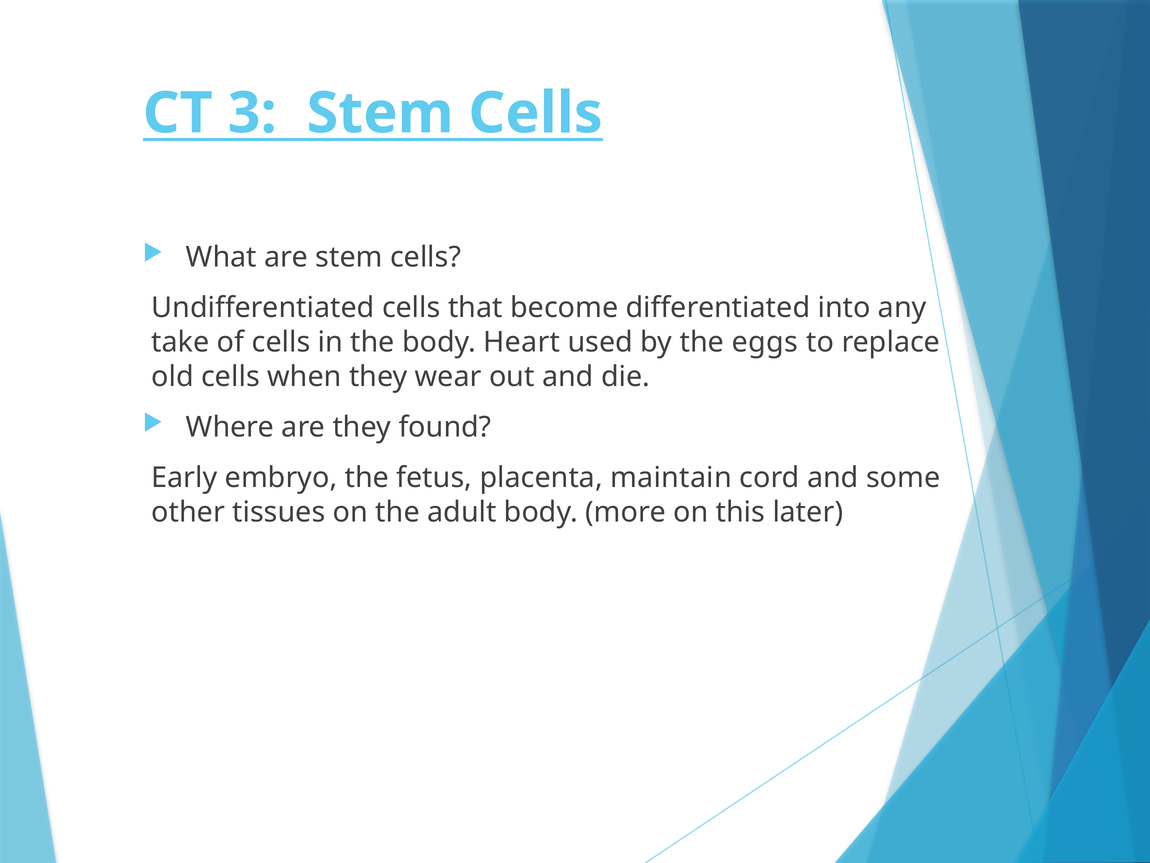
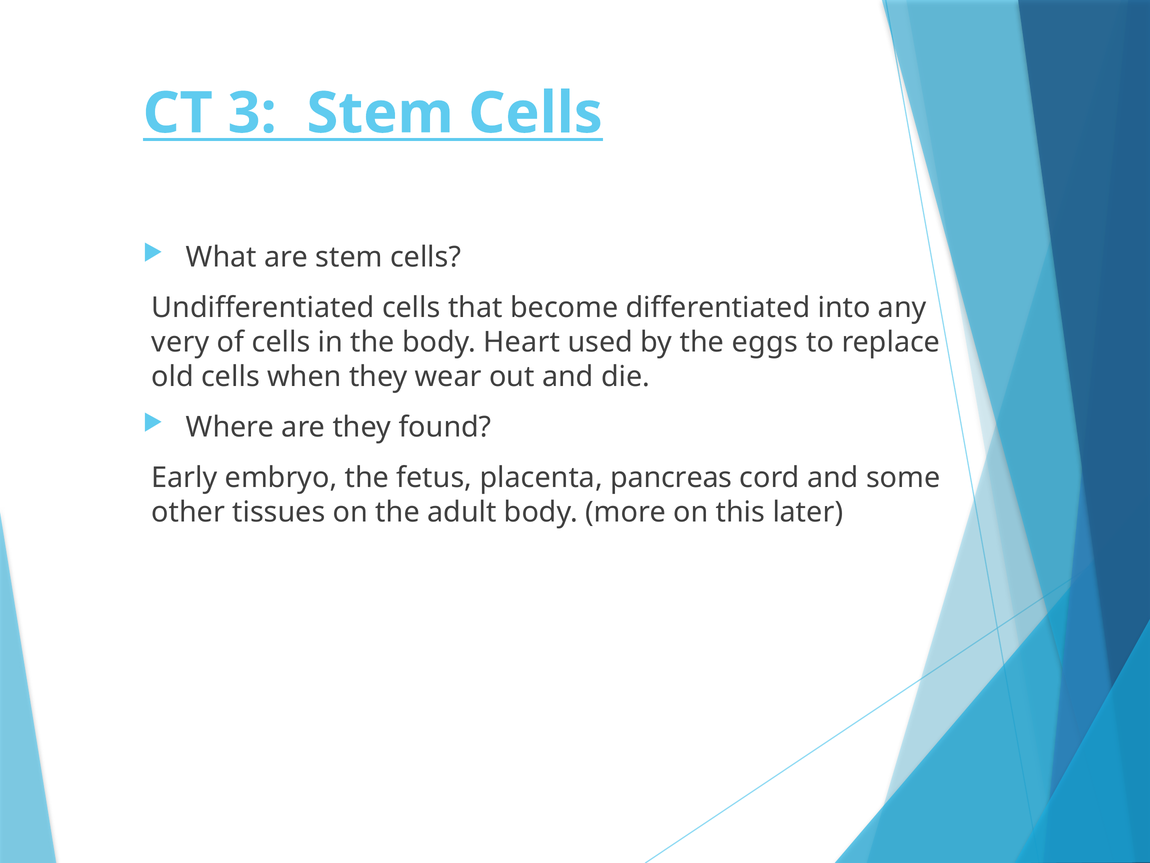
take: take -> very
maintain: maintain -> pancreas
